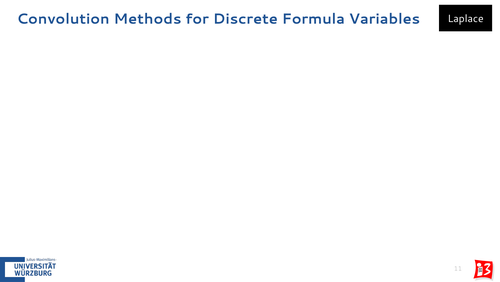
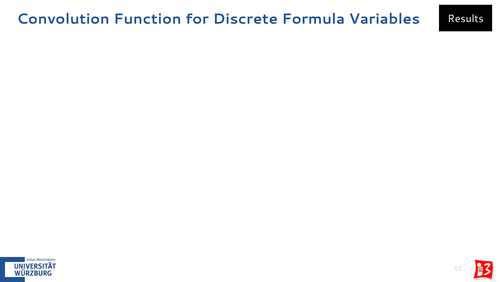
Methods: Methods -> Function
Laplace: Laplace -> Results
